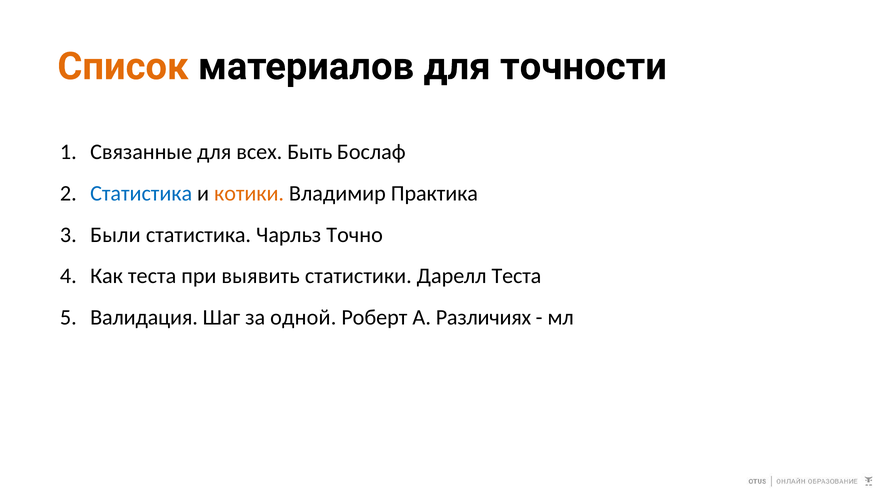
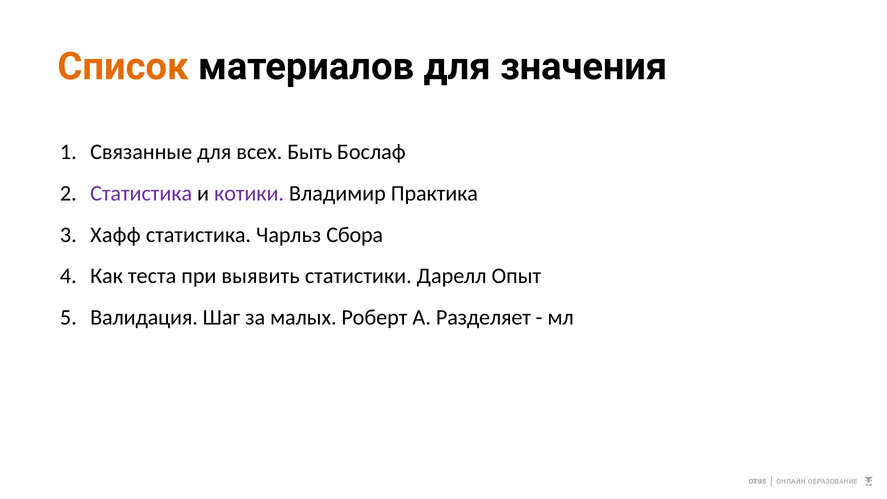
точности: точности -> значения
Статистика at (141, 193) colour: blue -> purple
котики colour: orange -> purple
Были: Были -> Хафф
Точно: Точно -> Сбора
Дарелл Теста: Теста -> Опыт
одной: одной -> малых
Различиях: Различиях -> Разделяет
